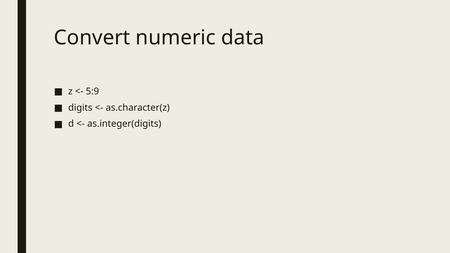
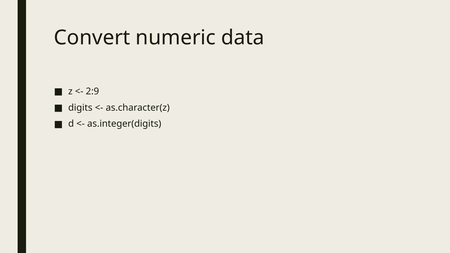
5:9: 5:9 -> 2:9
